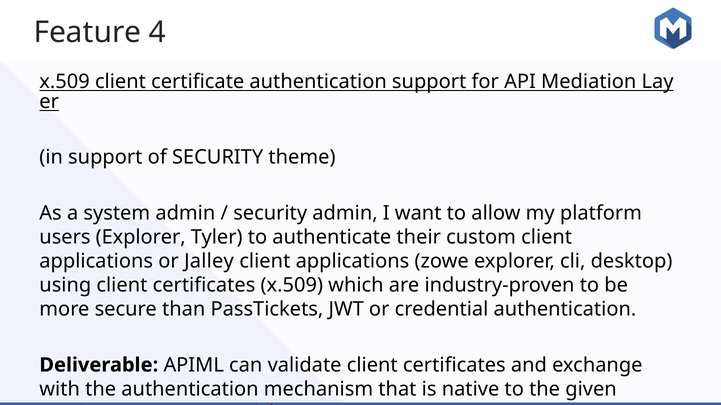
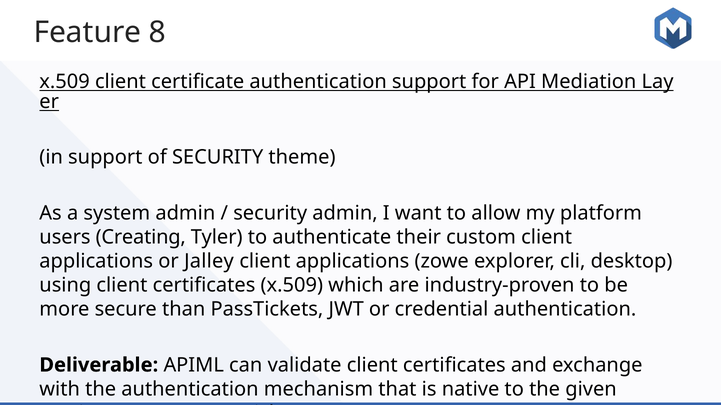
4: 4 -> 8
users Explorer: Explorer -> Creating
